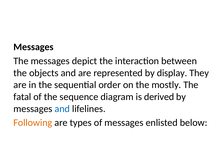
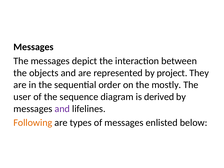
display: display -> project
fatal: fatal -> user
and at (62, 109) colour: blue -> purple
